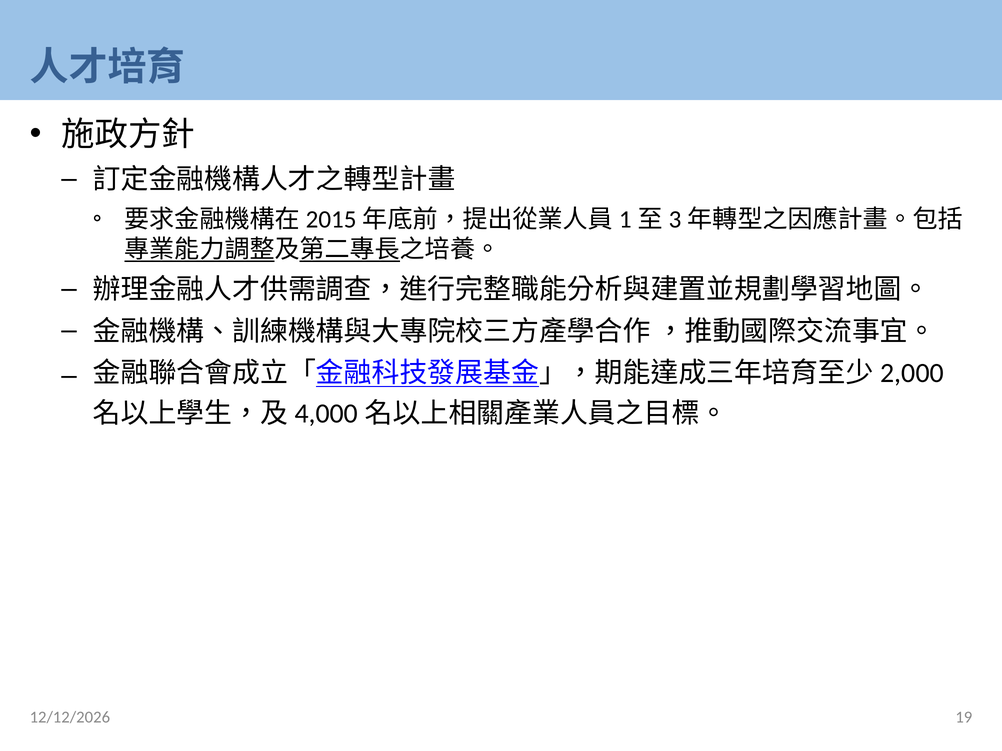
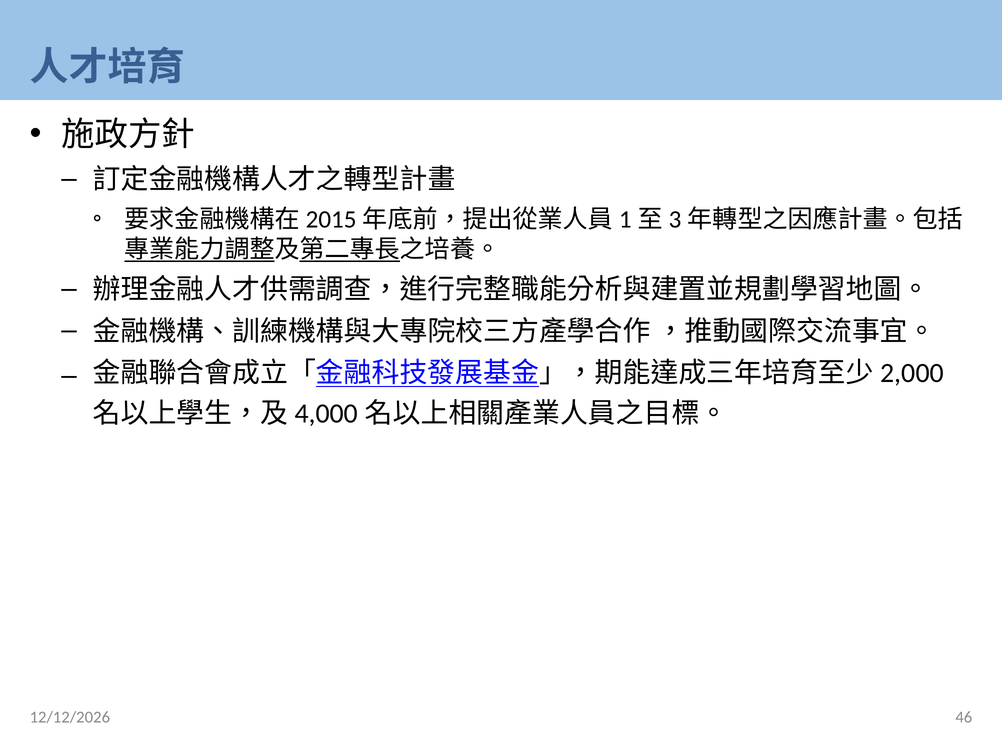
19: 19 -> 46
